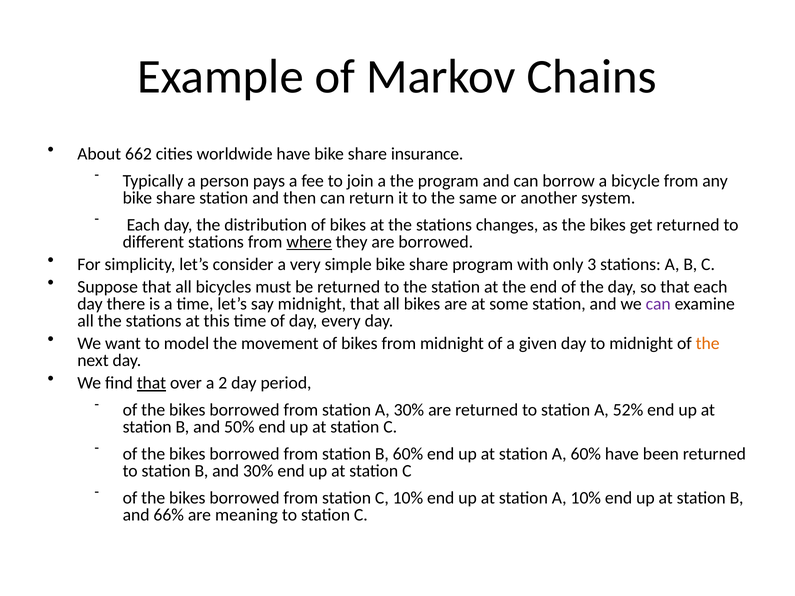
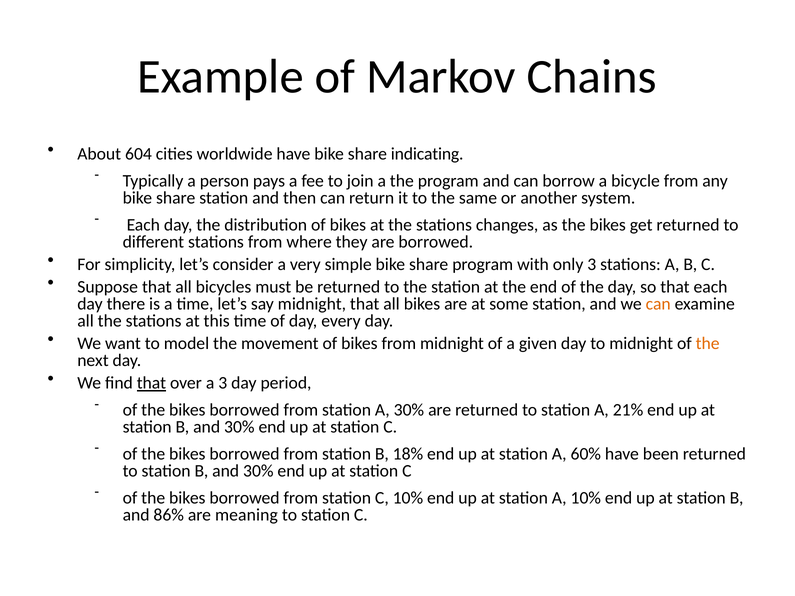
662: 662 -> 604
insurance: insurance -> indicating
where underline: present -> none
can at (658, 304) colour: purple -> orange
a 2: 2 -> 3
52%: 52% -> 21%
50% at (239, 427): 50% -> 30%
B 60%: 60% -> 18%
66%: 66% -> 86%
